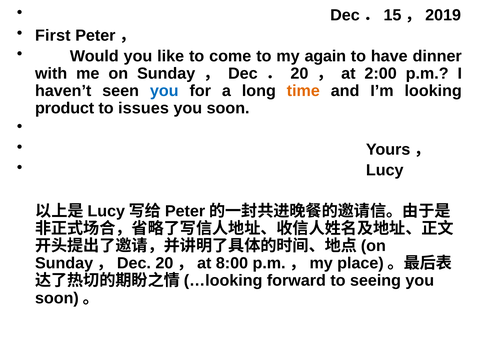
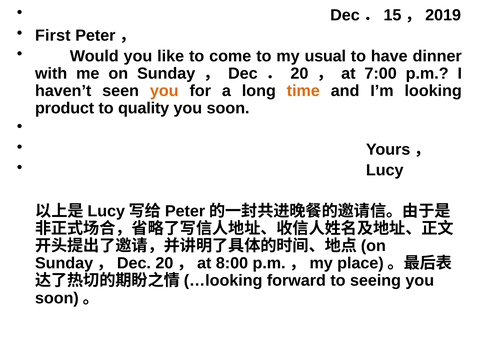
again: again -> usual
2:00: 2:00 -> 7:00
you at (164, 91) colour: blue -> orange
issues: issues -> quality
